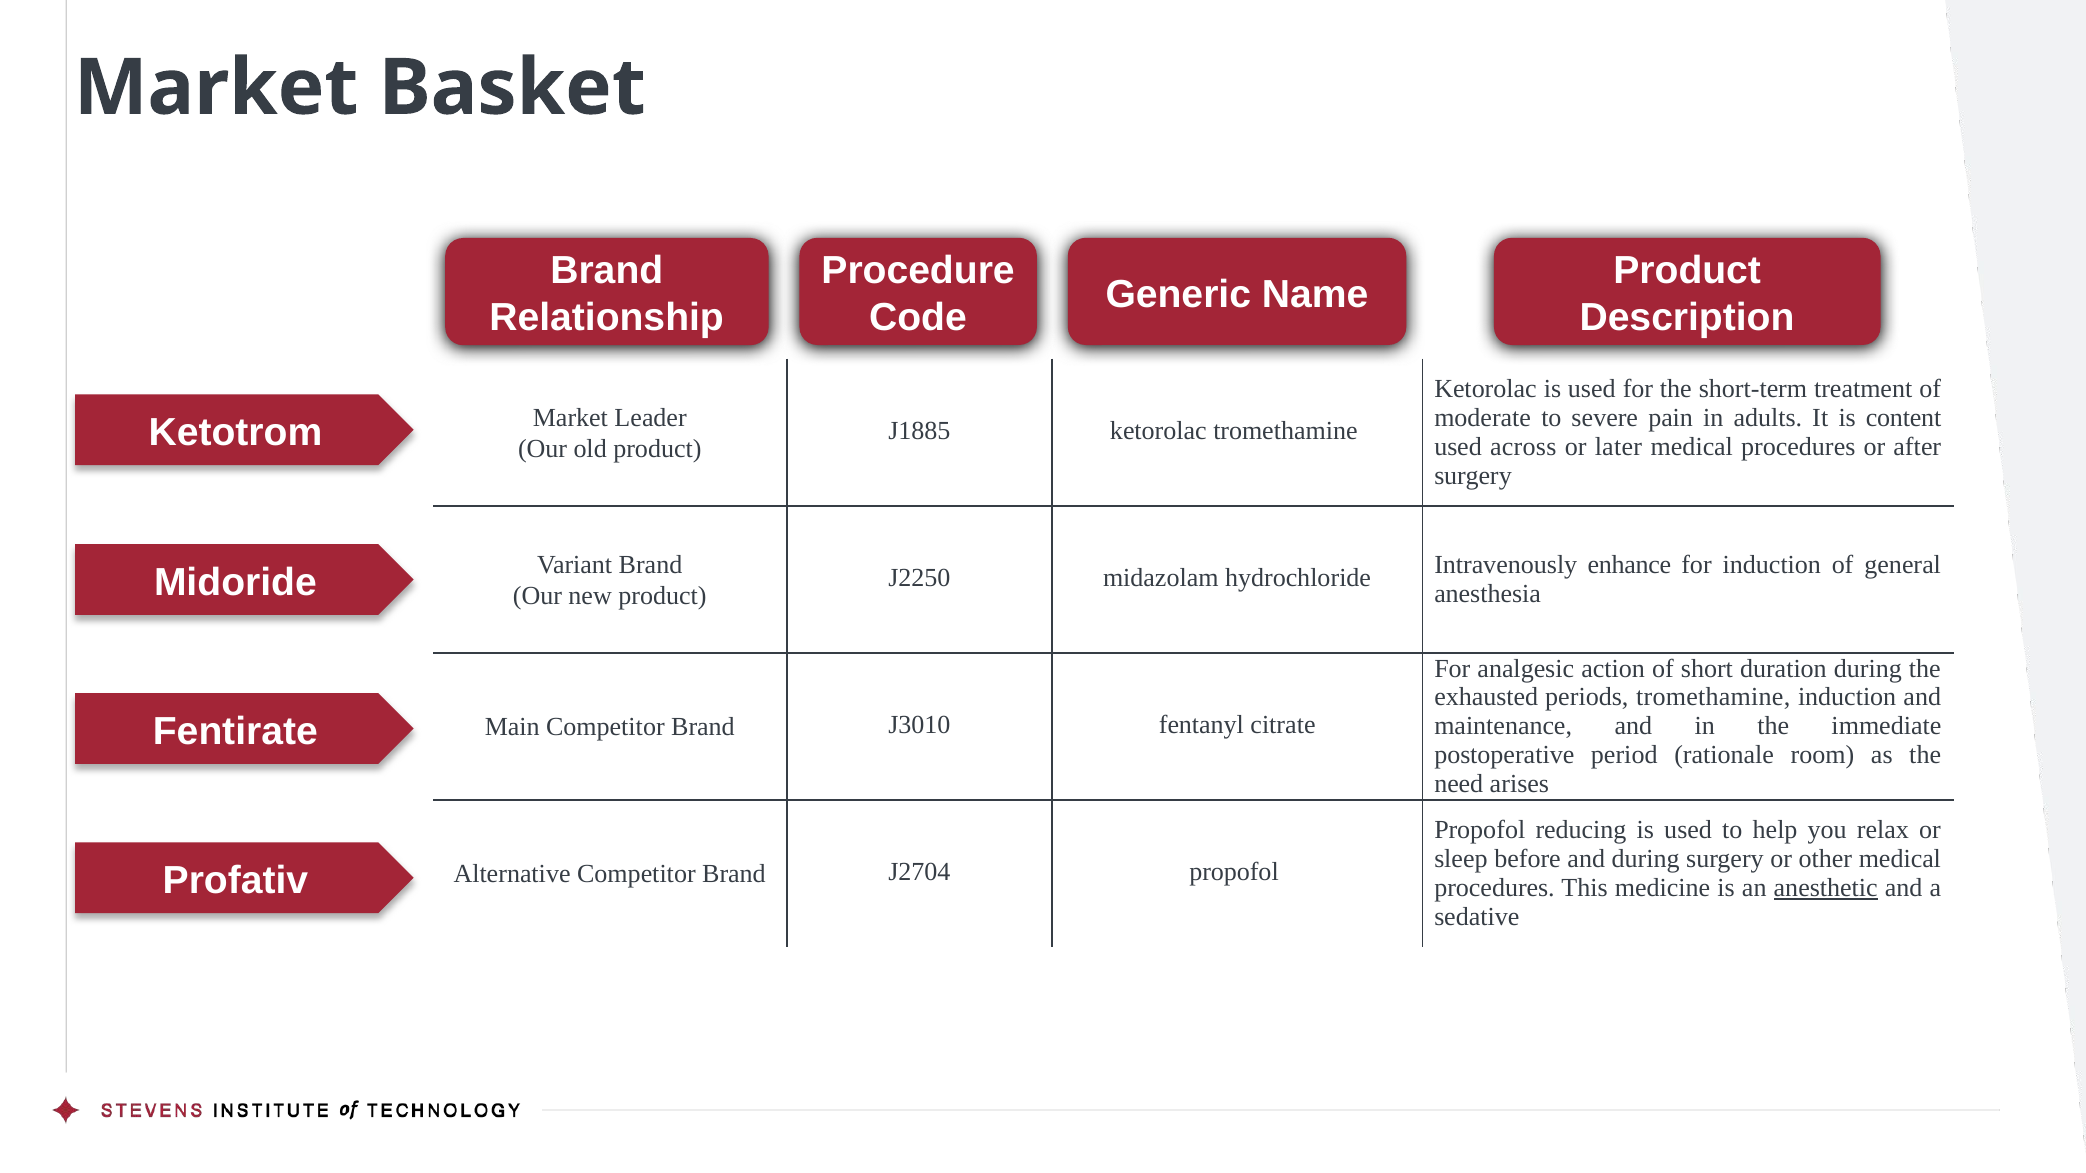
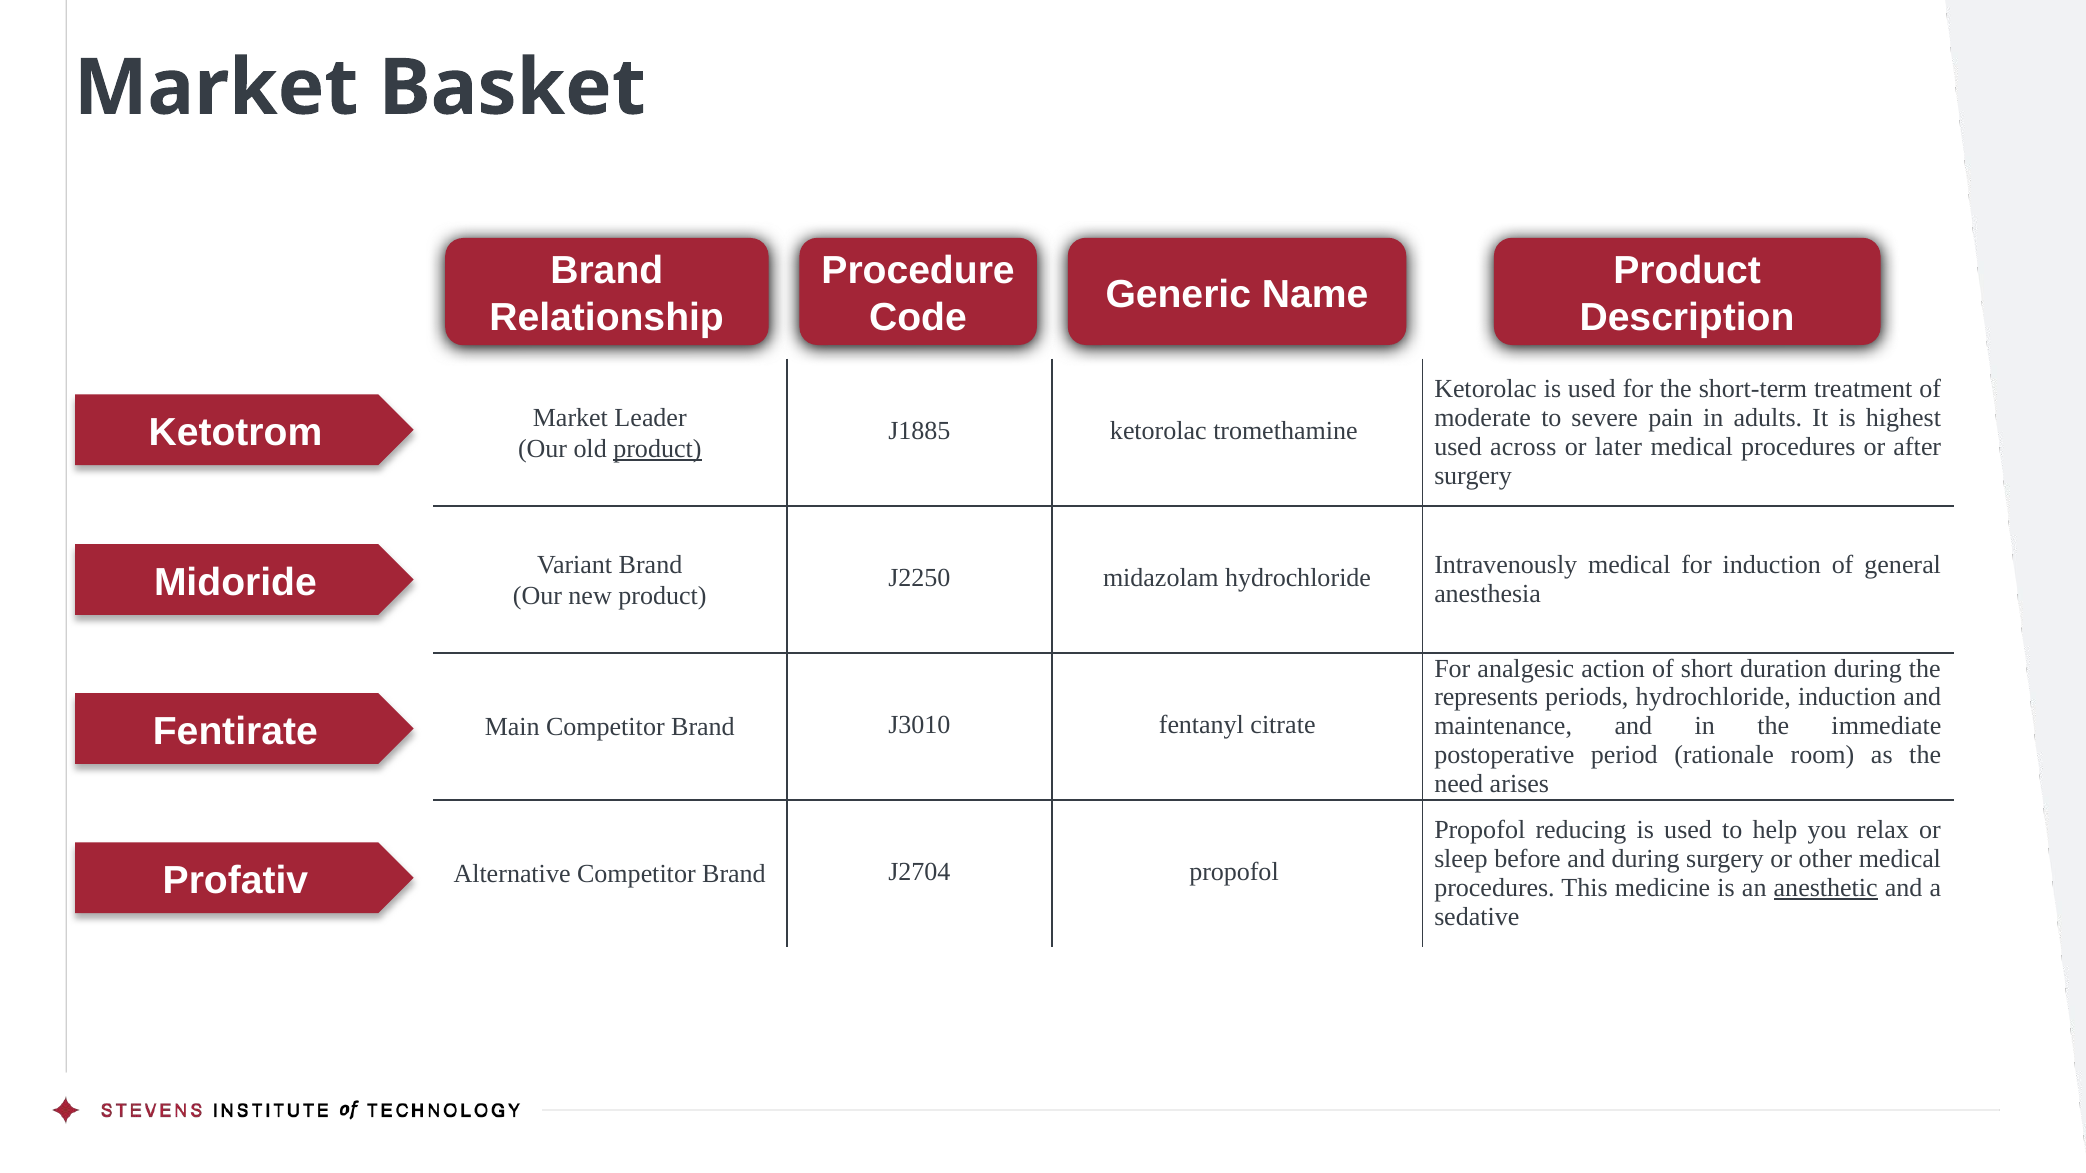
content: content -> highest
product at (657, 449) underline: none -> present
Intravenously enhance: enhance -> medical
exhausted: exhausted -> represents
periods tromethamine: tromethamine -> hydrochloride
